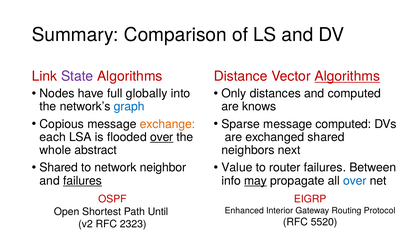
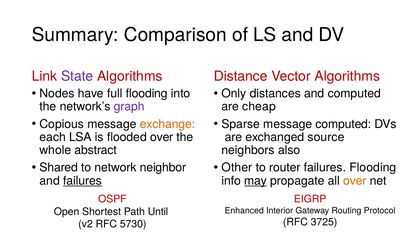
Algorithms at (347, 76) underline: present -> none
full globally: globally -> flooding
graph colour: blue -> purple
knows: knows -> cheap
over at (162, 137) underline: present -> none
exchanged shared: shared -> source
next: next -> also
Value: Value -> Other
failures Between: Between -> Flooding
over at (355, 181) colour: blue -> orange
5520: 5520 -> 3725
2323: 2323 -> 5730
